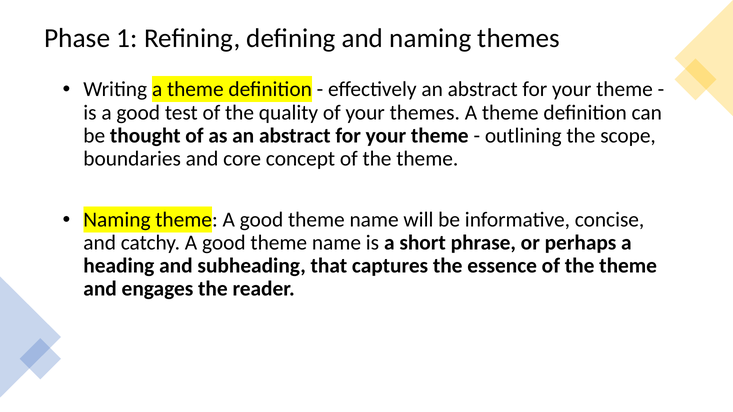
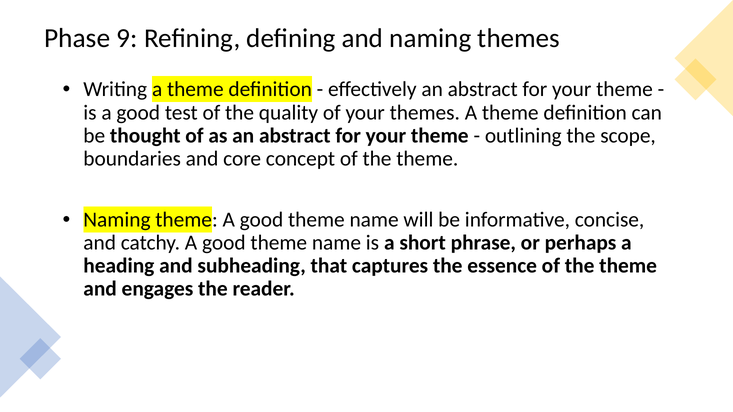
1: 1 -> 9
